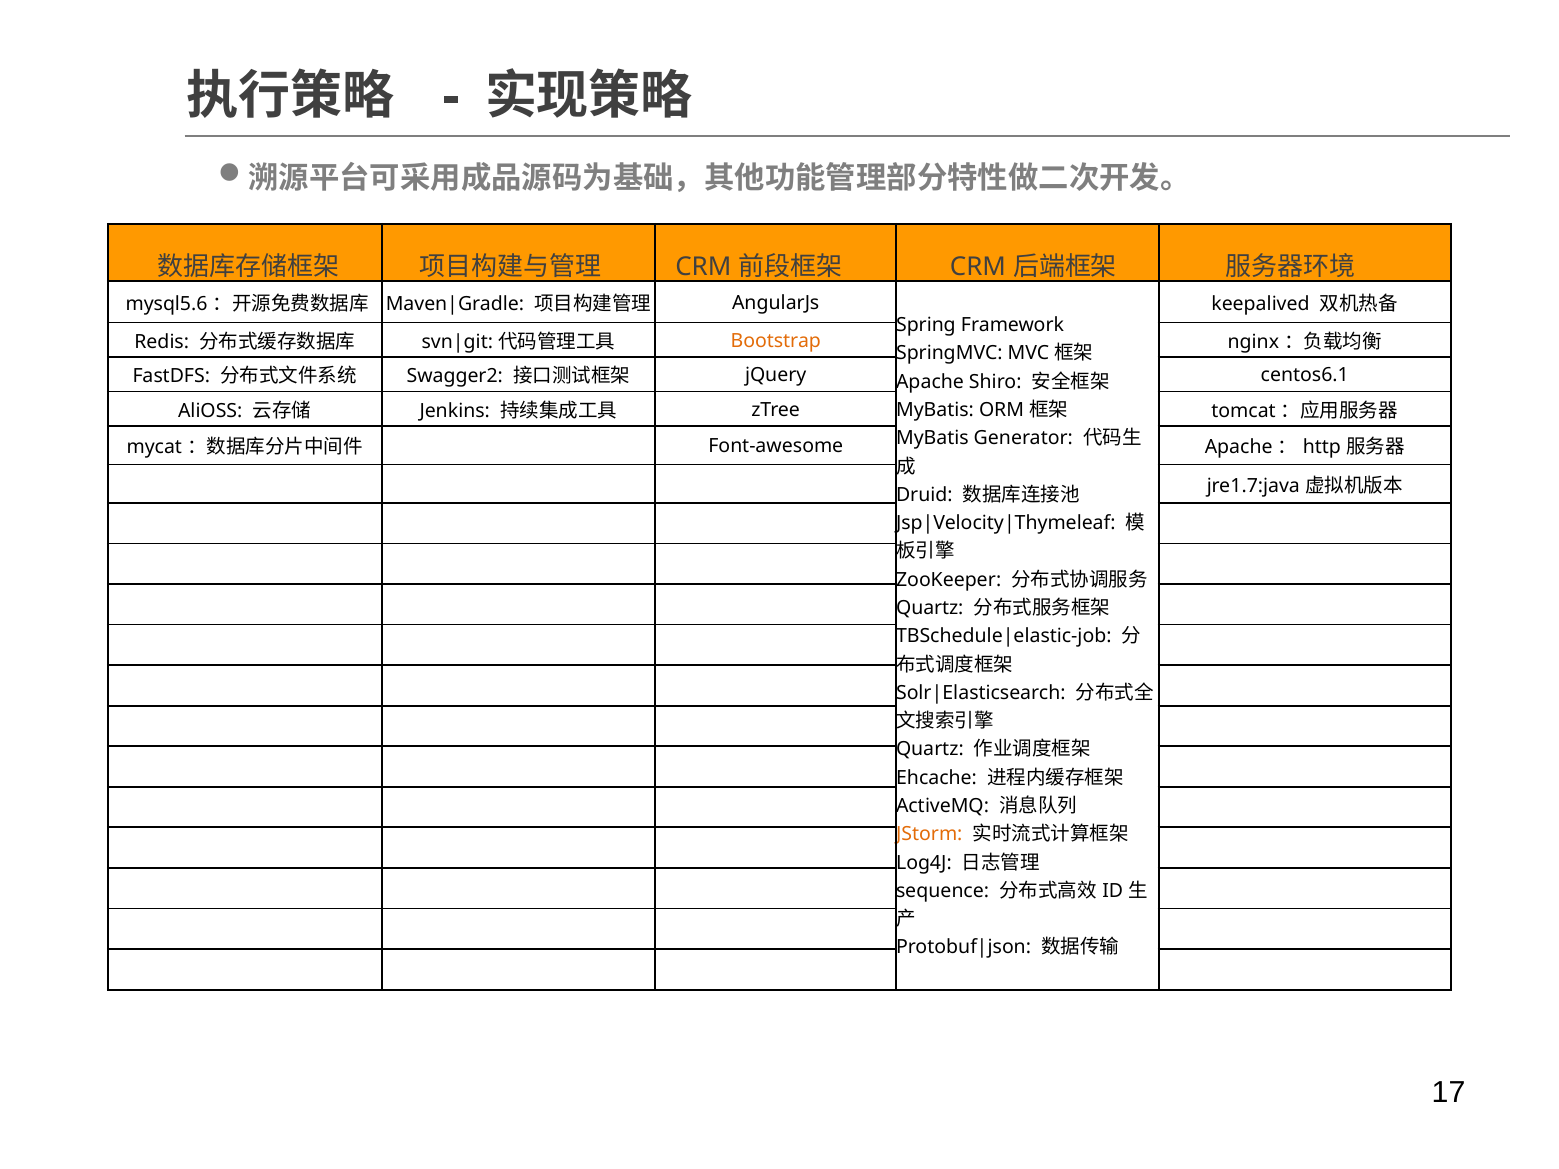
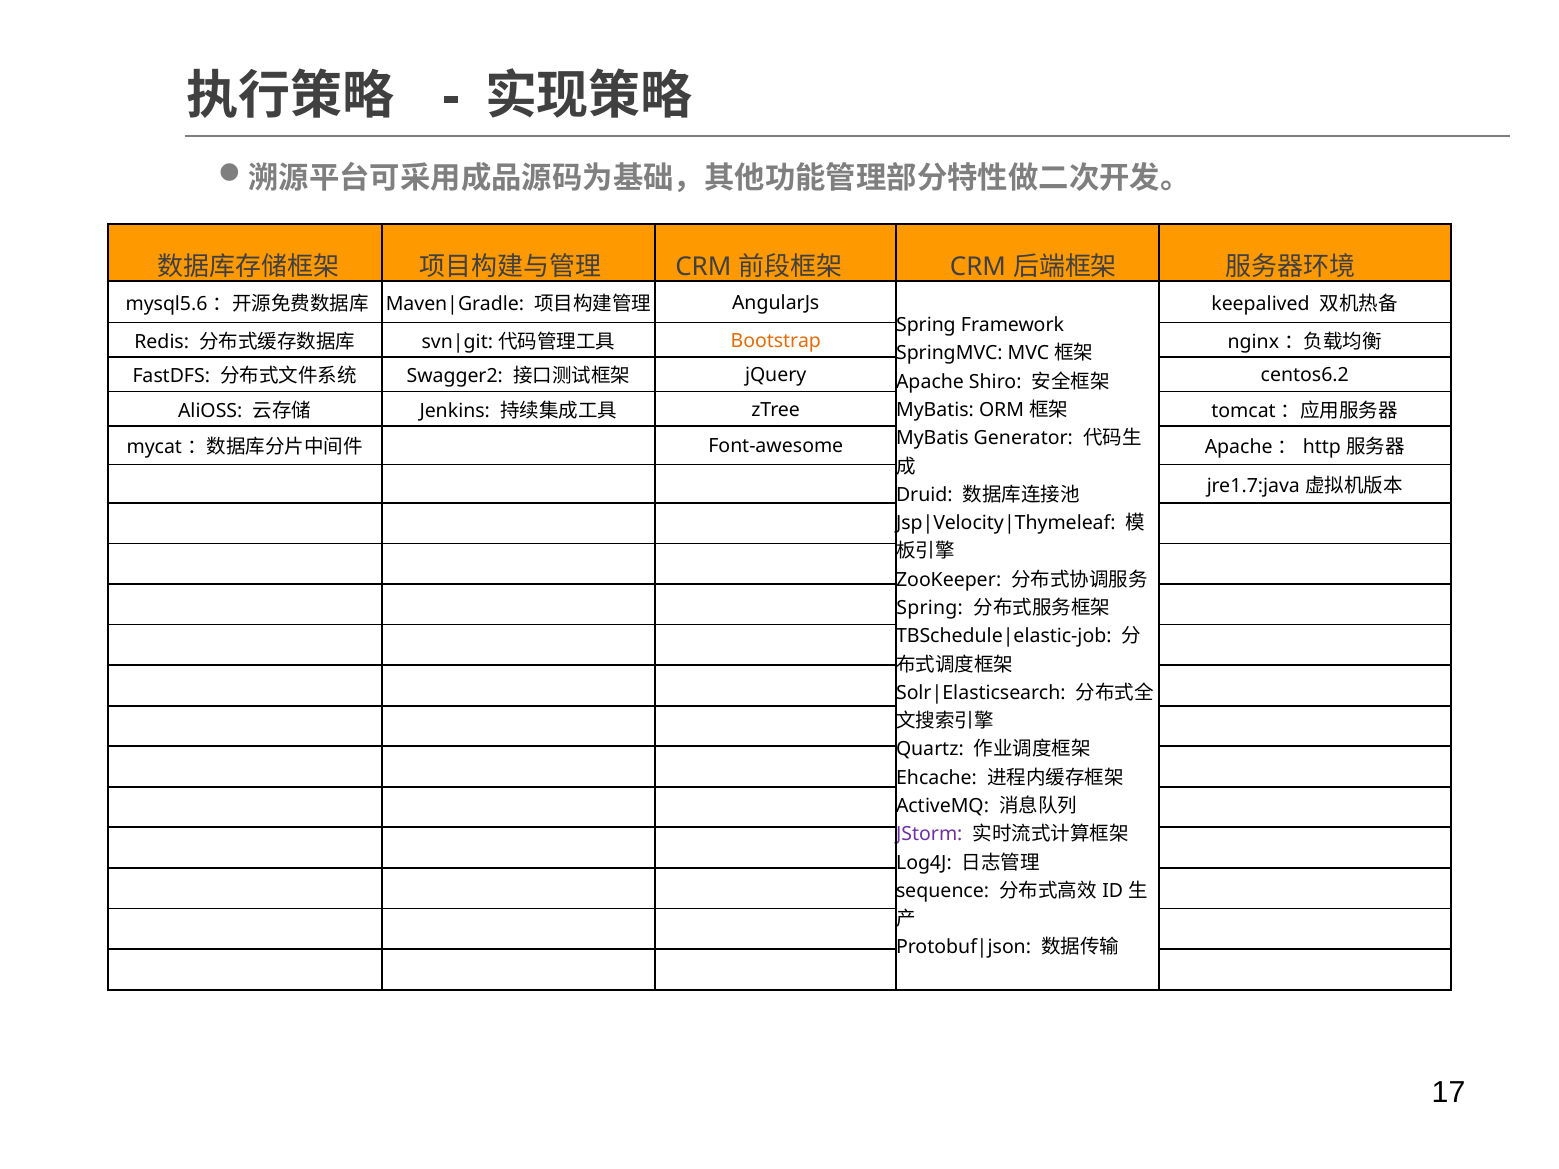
centos6.1: centos6.1 -> centos6.2
Quartz at (930, 608): Quartz -> Spring
JStorm colour: orange -> purple
